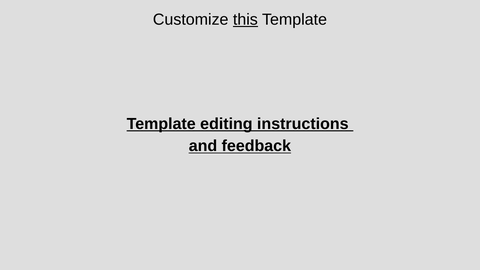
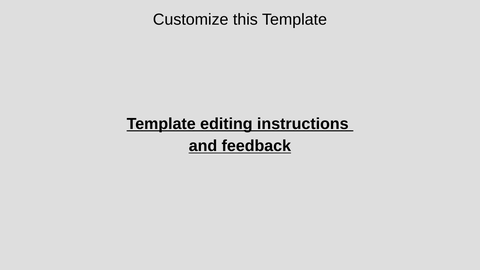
this underline: present -> none
